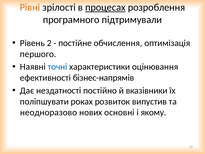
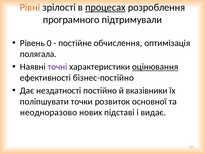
2: 2 -> 0
першого: першого -> полягала
точні colour: blue -> purple
оцінювання underline: none -> present
бізнес-напрямів: бізнес-напрямів -> бізнес-постійно
роках: роках -> точки
випустив: випустив -> основної
основні: основні -> підставі
якому: якому -> видає
